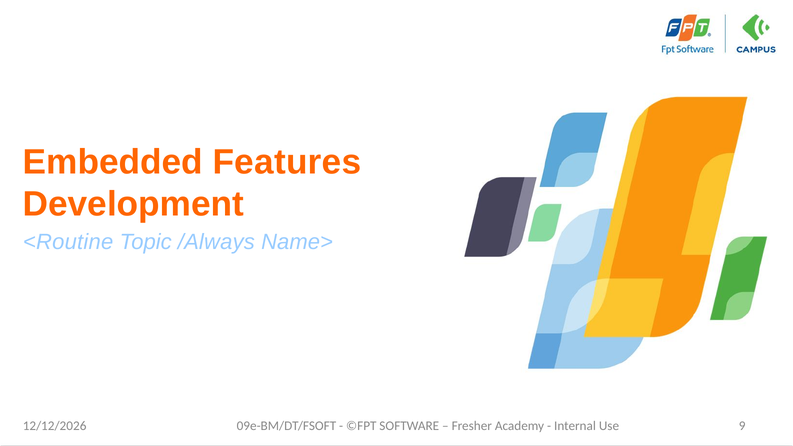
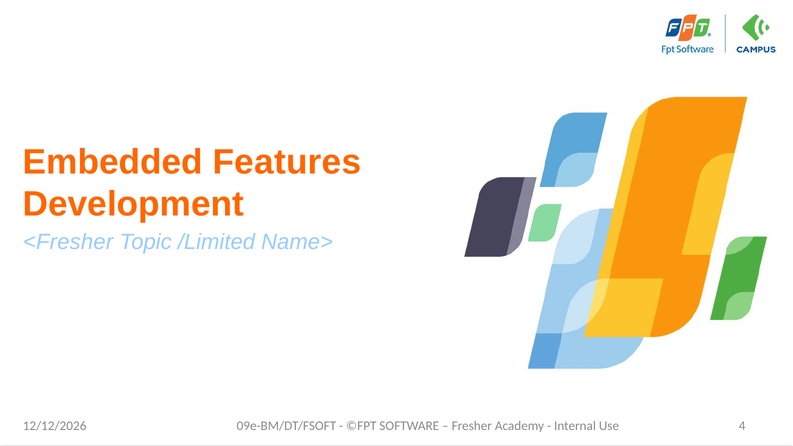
<Routine: <Routine -> <Fresher
/Always: /Always -> /Limited
9: 9 -> 4
